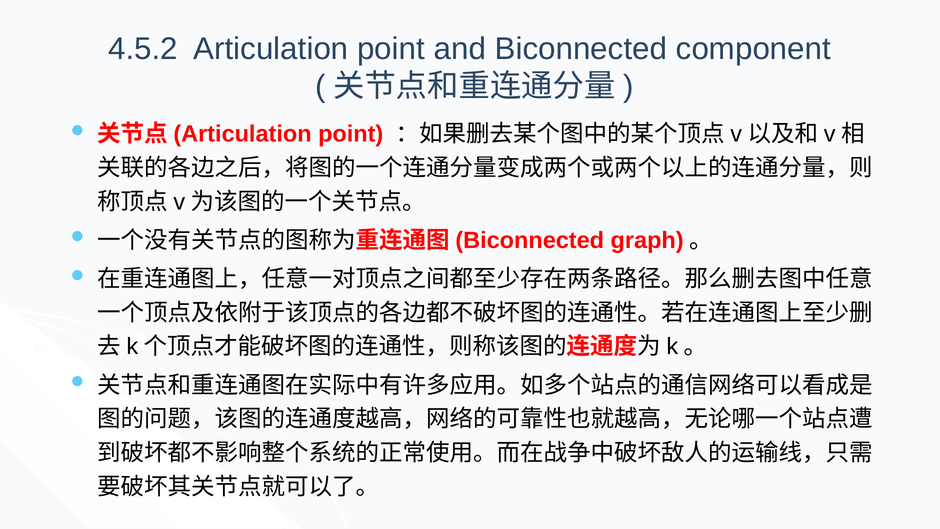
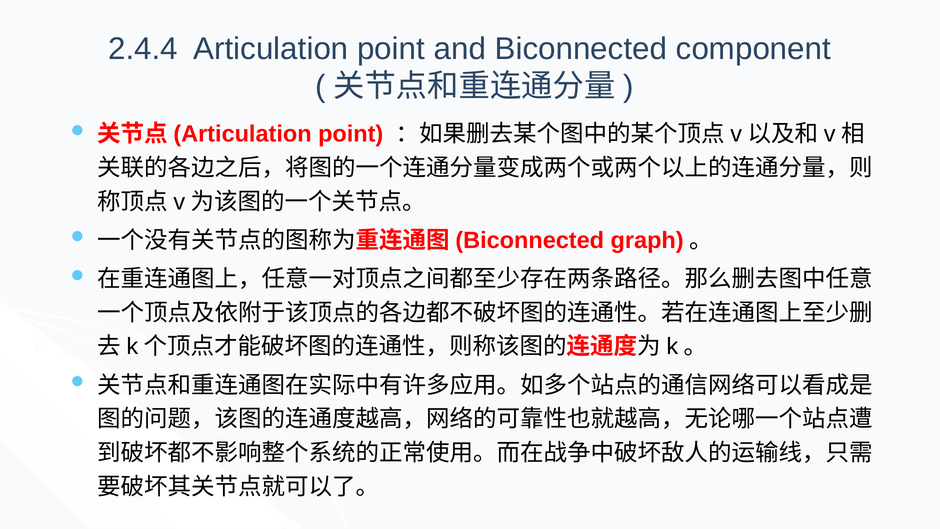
4.5.2: 4.5.2 -> 2.4.4
